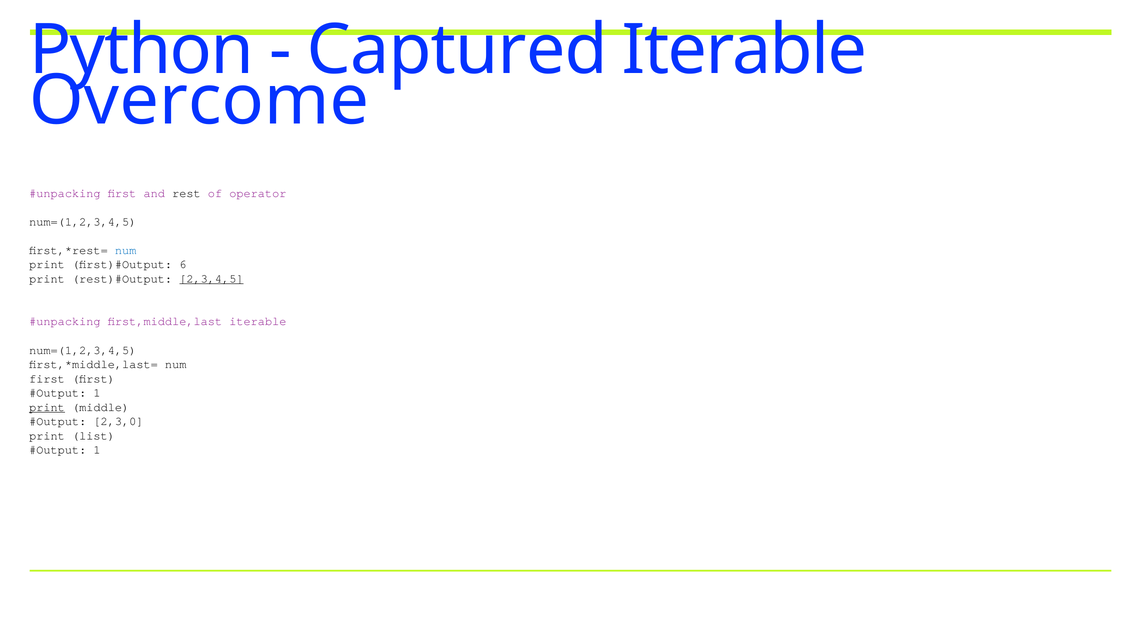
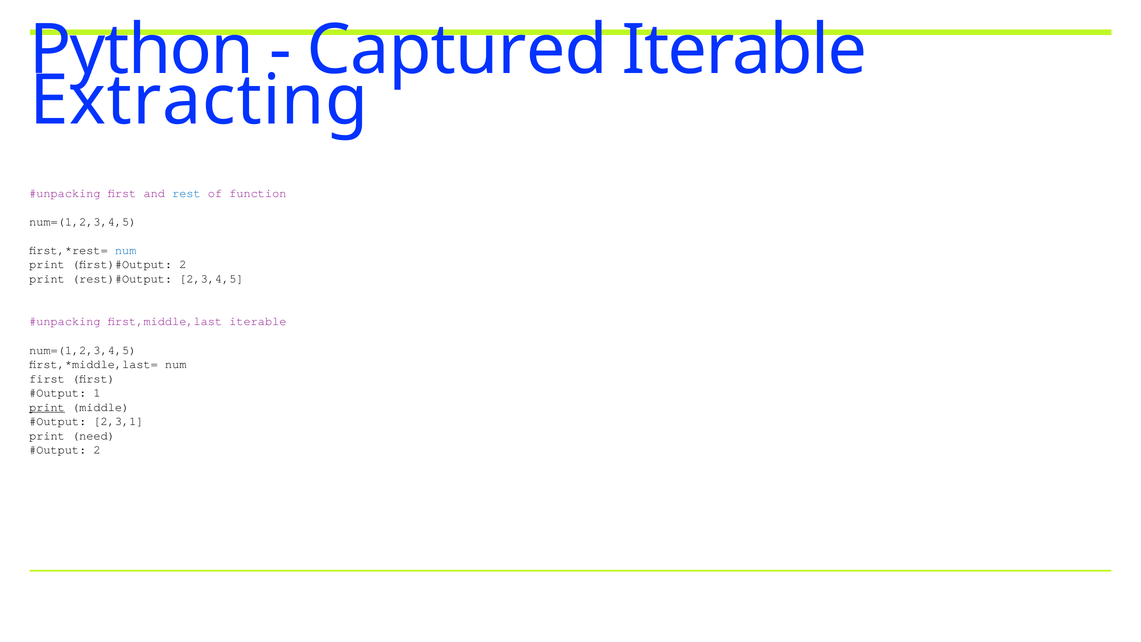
Overcome: Overcome -> Extracting
rest colour: black -> blue
operator: operator -> function
6 at (183, 264): 6 -> 2
2,3,4,5 underline: present -> none
2,3,0: 2,3,0 -> 2,3,1
list: list -> need
1 at (97, 450): 1 -> 2
